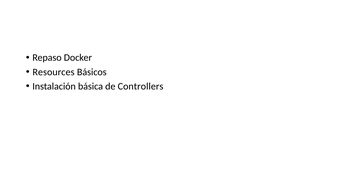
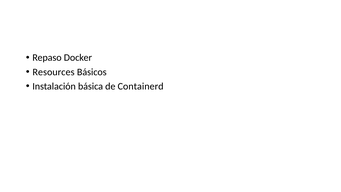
Controllers: Controllers -> Containerd
